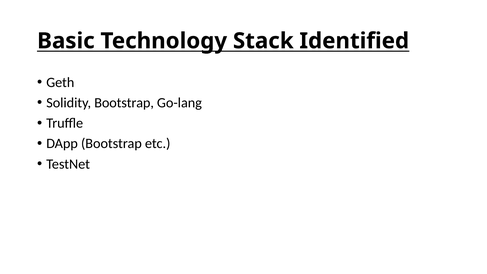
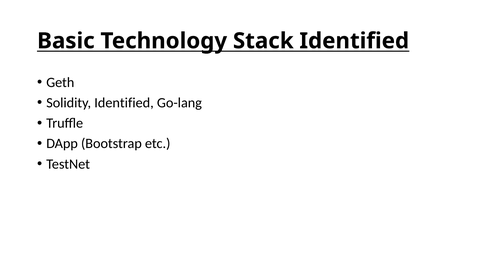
Solidity Bootstrap: Bootstrap -> Identified
